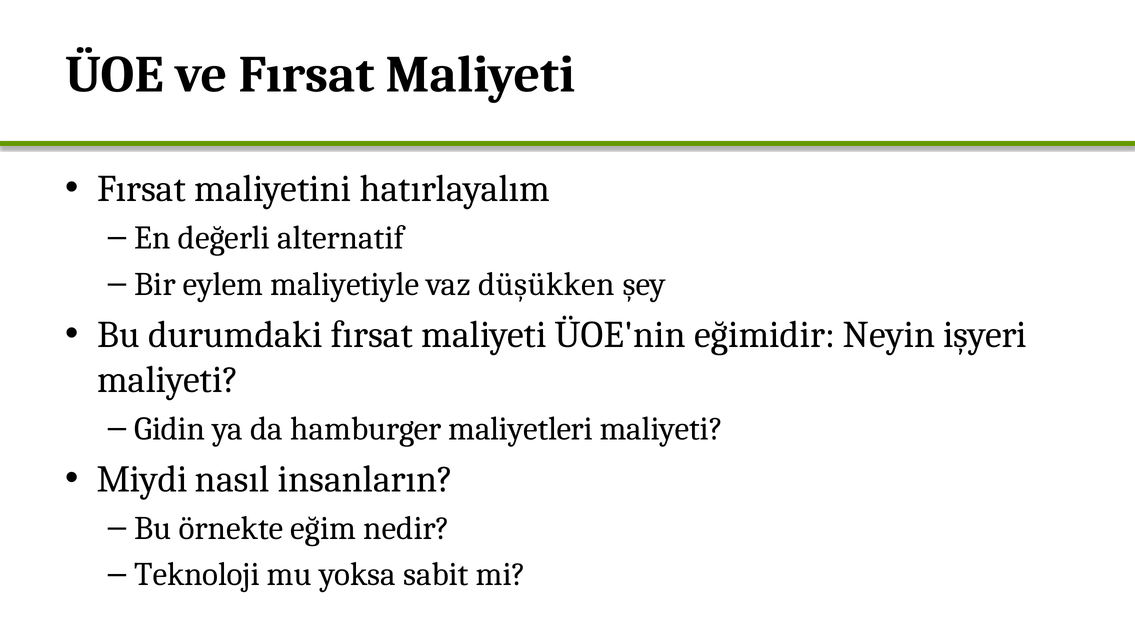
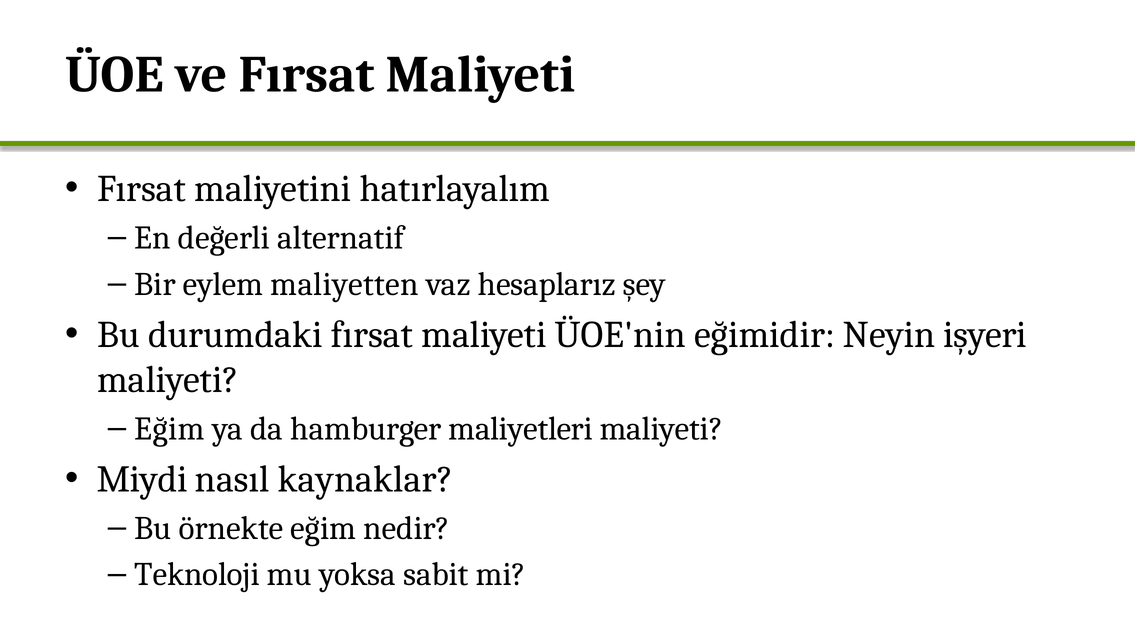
maliyetiyle: maliyetiyle -> maliyetten
düşükken: düşükken -> hesaplarız
Gidin at (170, 429): Gidin -> Eğim
insanların: insanların -> kaynaklar
